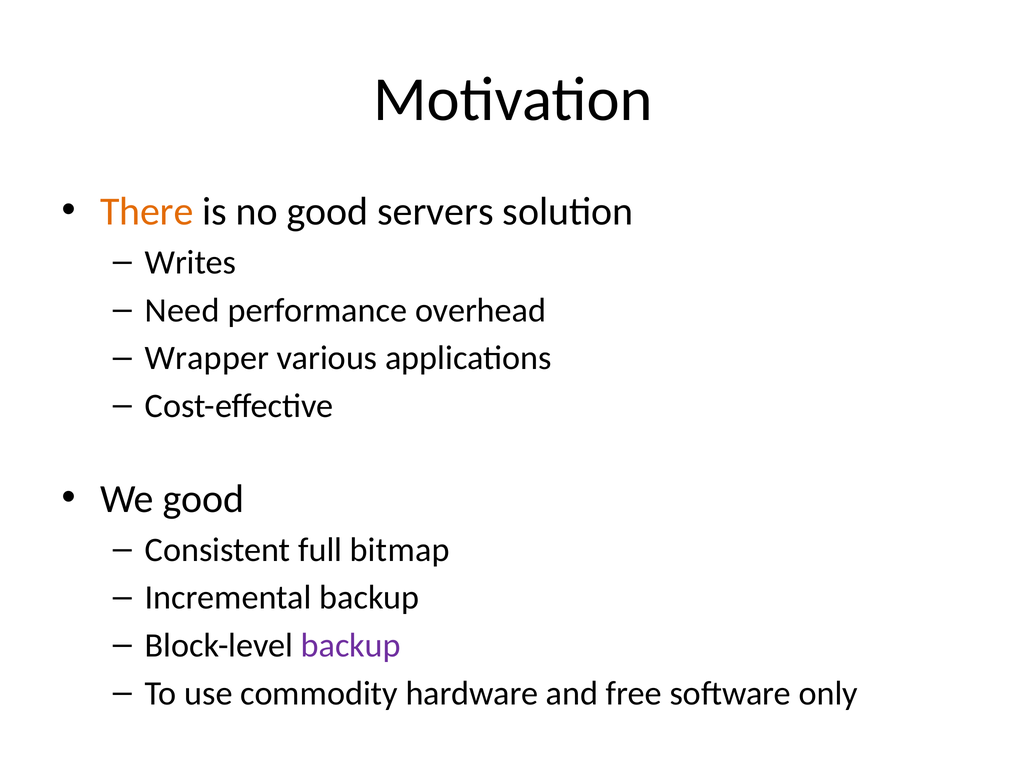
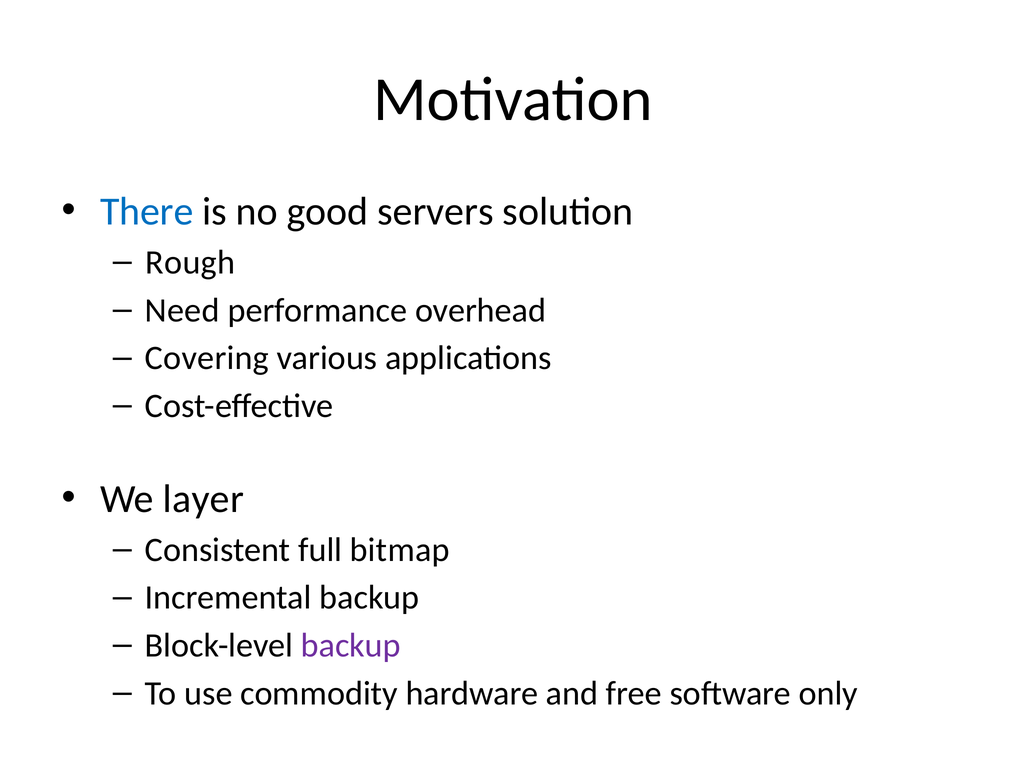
There colour: orange -> blue
Writes: Writes -> Rough
Wrapper: Wrapper -> Covering
We good: good -> layer
